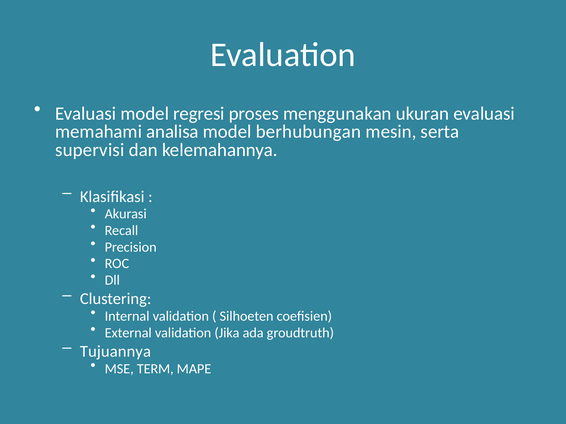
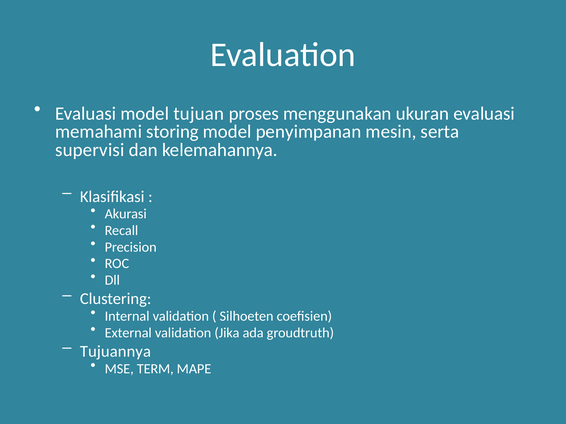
regresi: regresi -> tujuan
analisa: analisa -> storing
berhubungan: berhubungan -> penyimpanan
